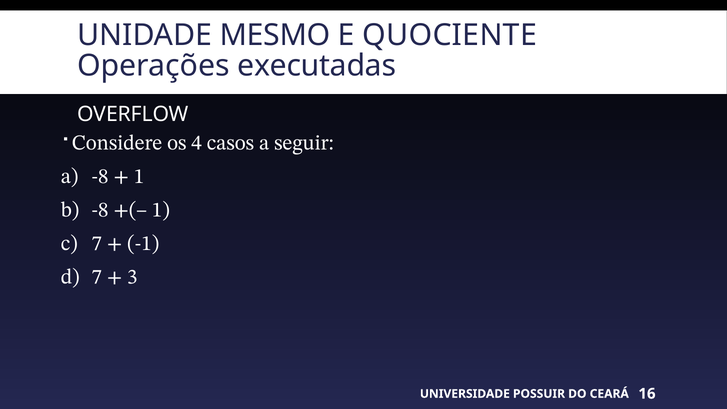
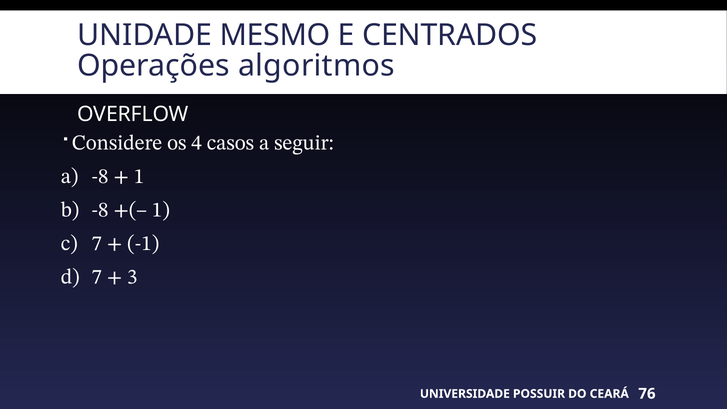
QUOCIENTE: QUOCIENTE -> CENTRADOS
executadas: executadas -> algoritmos
16: 16 -> 76
